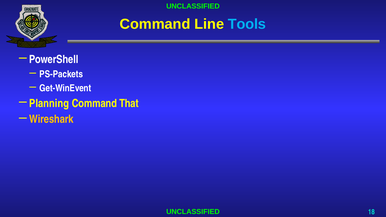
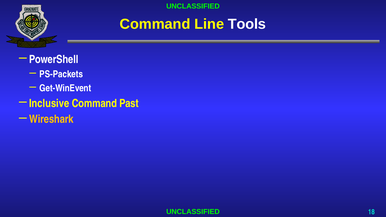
Tools colour: light blue -> white
Planning: Planning -> Inclusive
That: That -> Past
